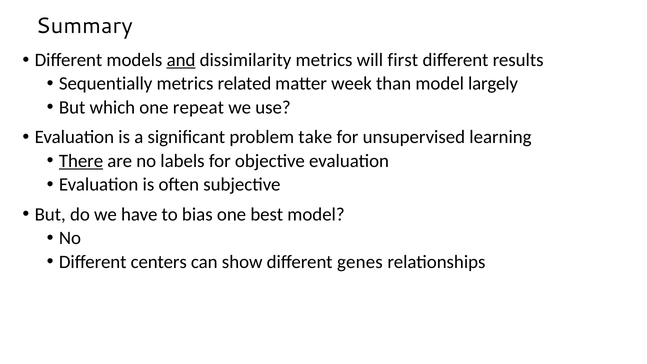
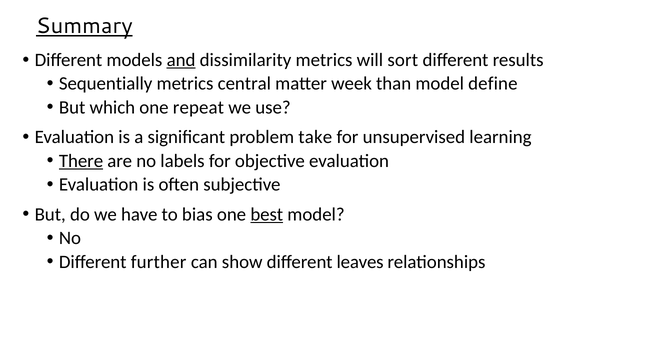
Summary underline: none -> present
first: first -> sort
related: related -> central
largely: largely -> define
best underline: none -> present
centers: centers -> further
genes: genes -> leaves
